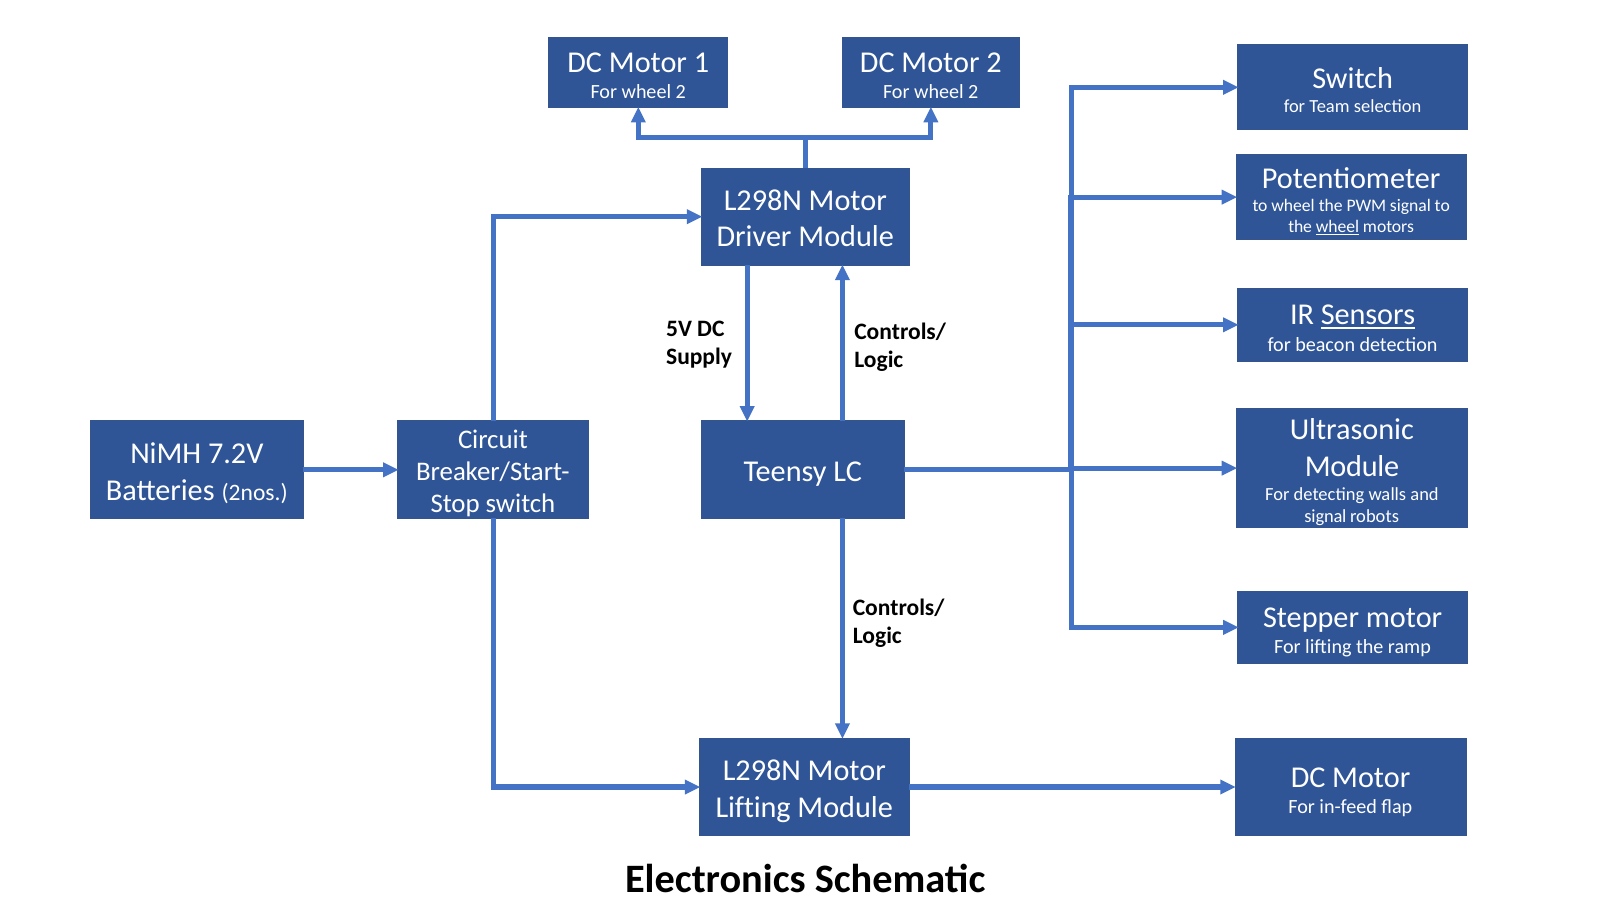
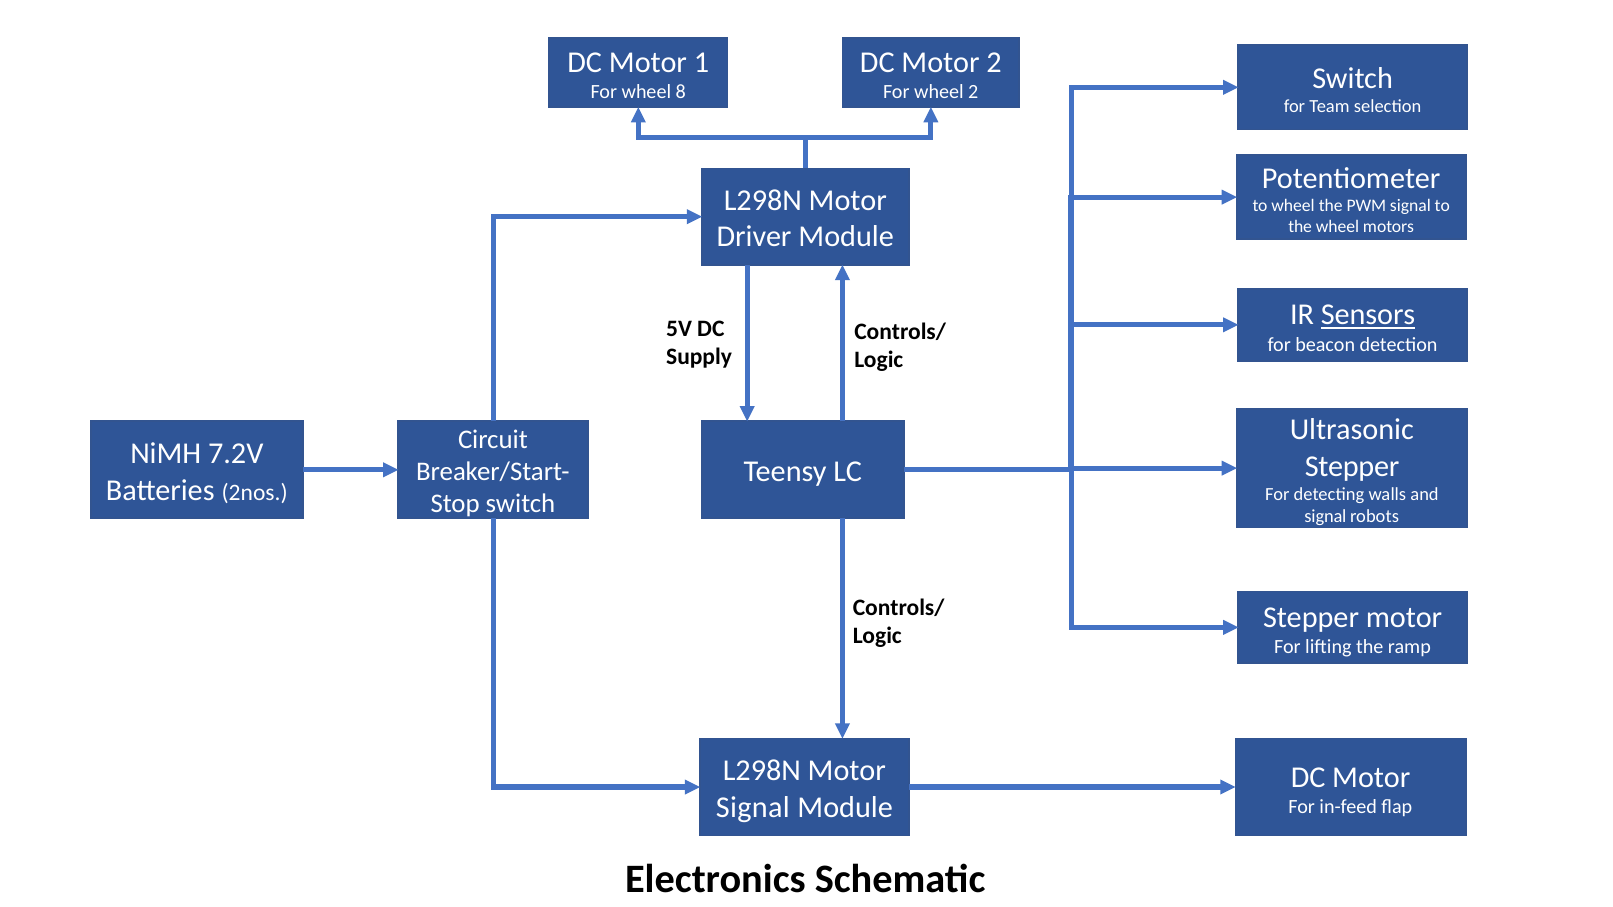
2 at (681, 92): 2 -> 8
wheel at (1338, 227) underline: present -> none
Module at (1352, 466): Module -> Stepper
Lifting at (753, 808): Lifting -> Signal
